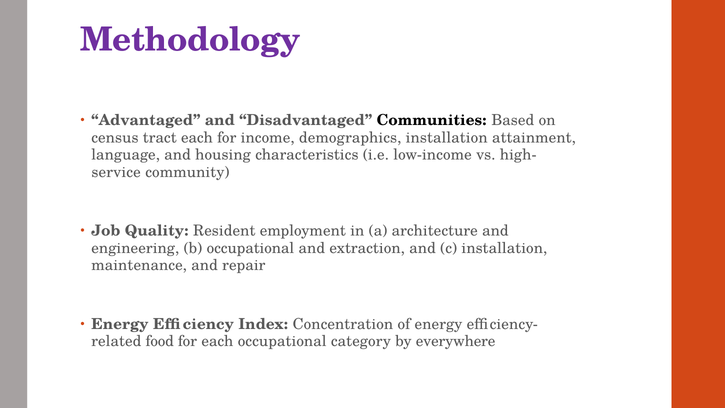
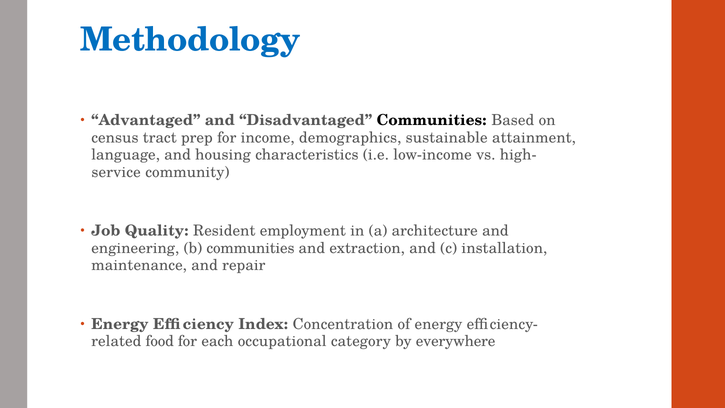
Methodology colour: purple -> blue
tract each: each -> prep
demographics installation: installation -> sustainable
b occupational: occupational -> communities
